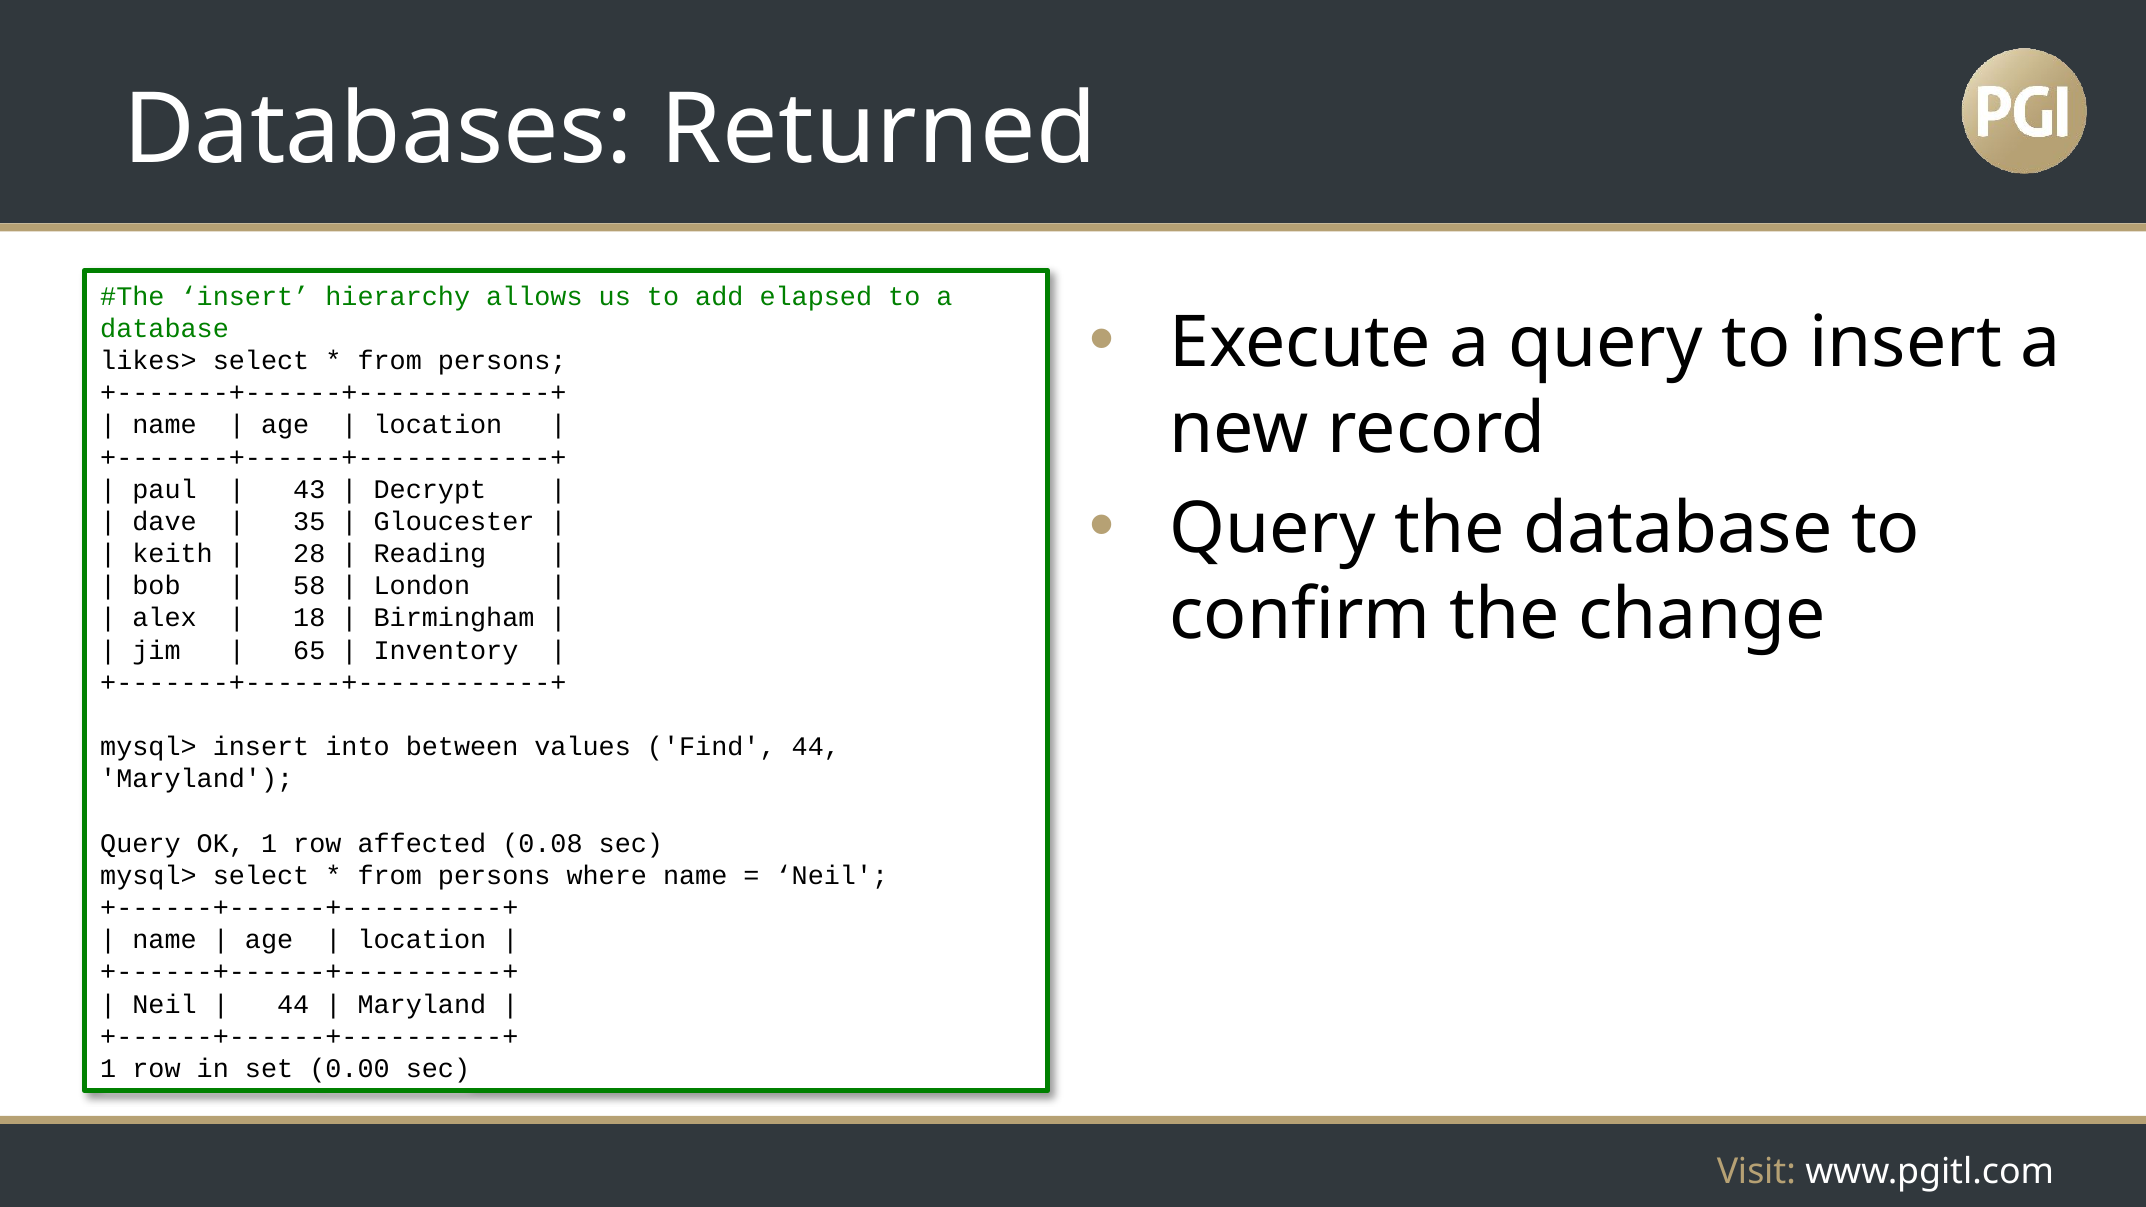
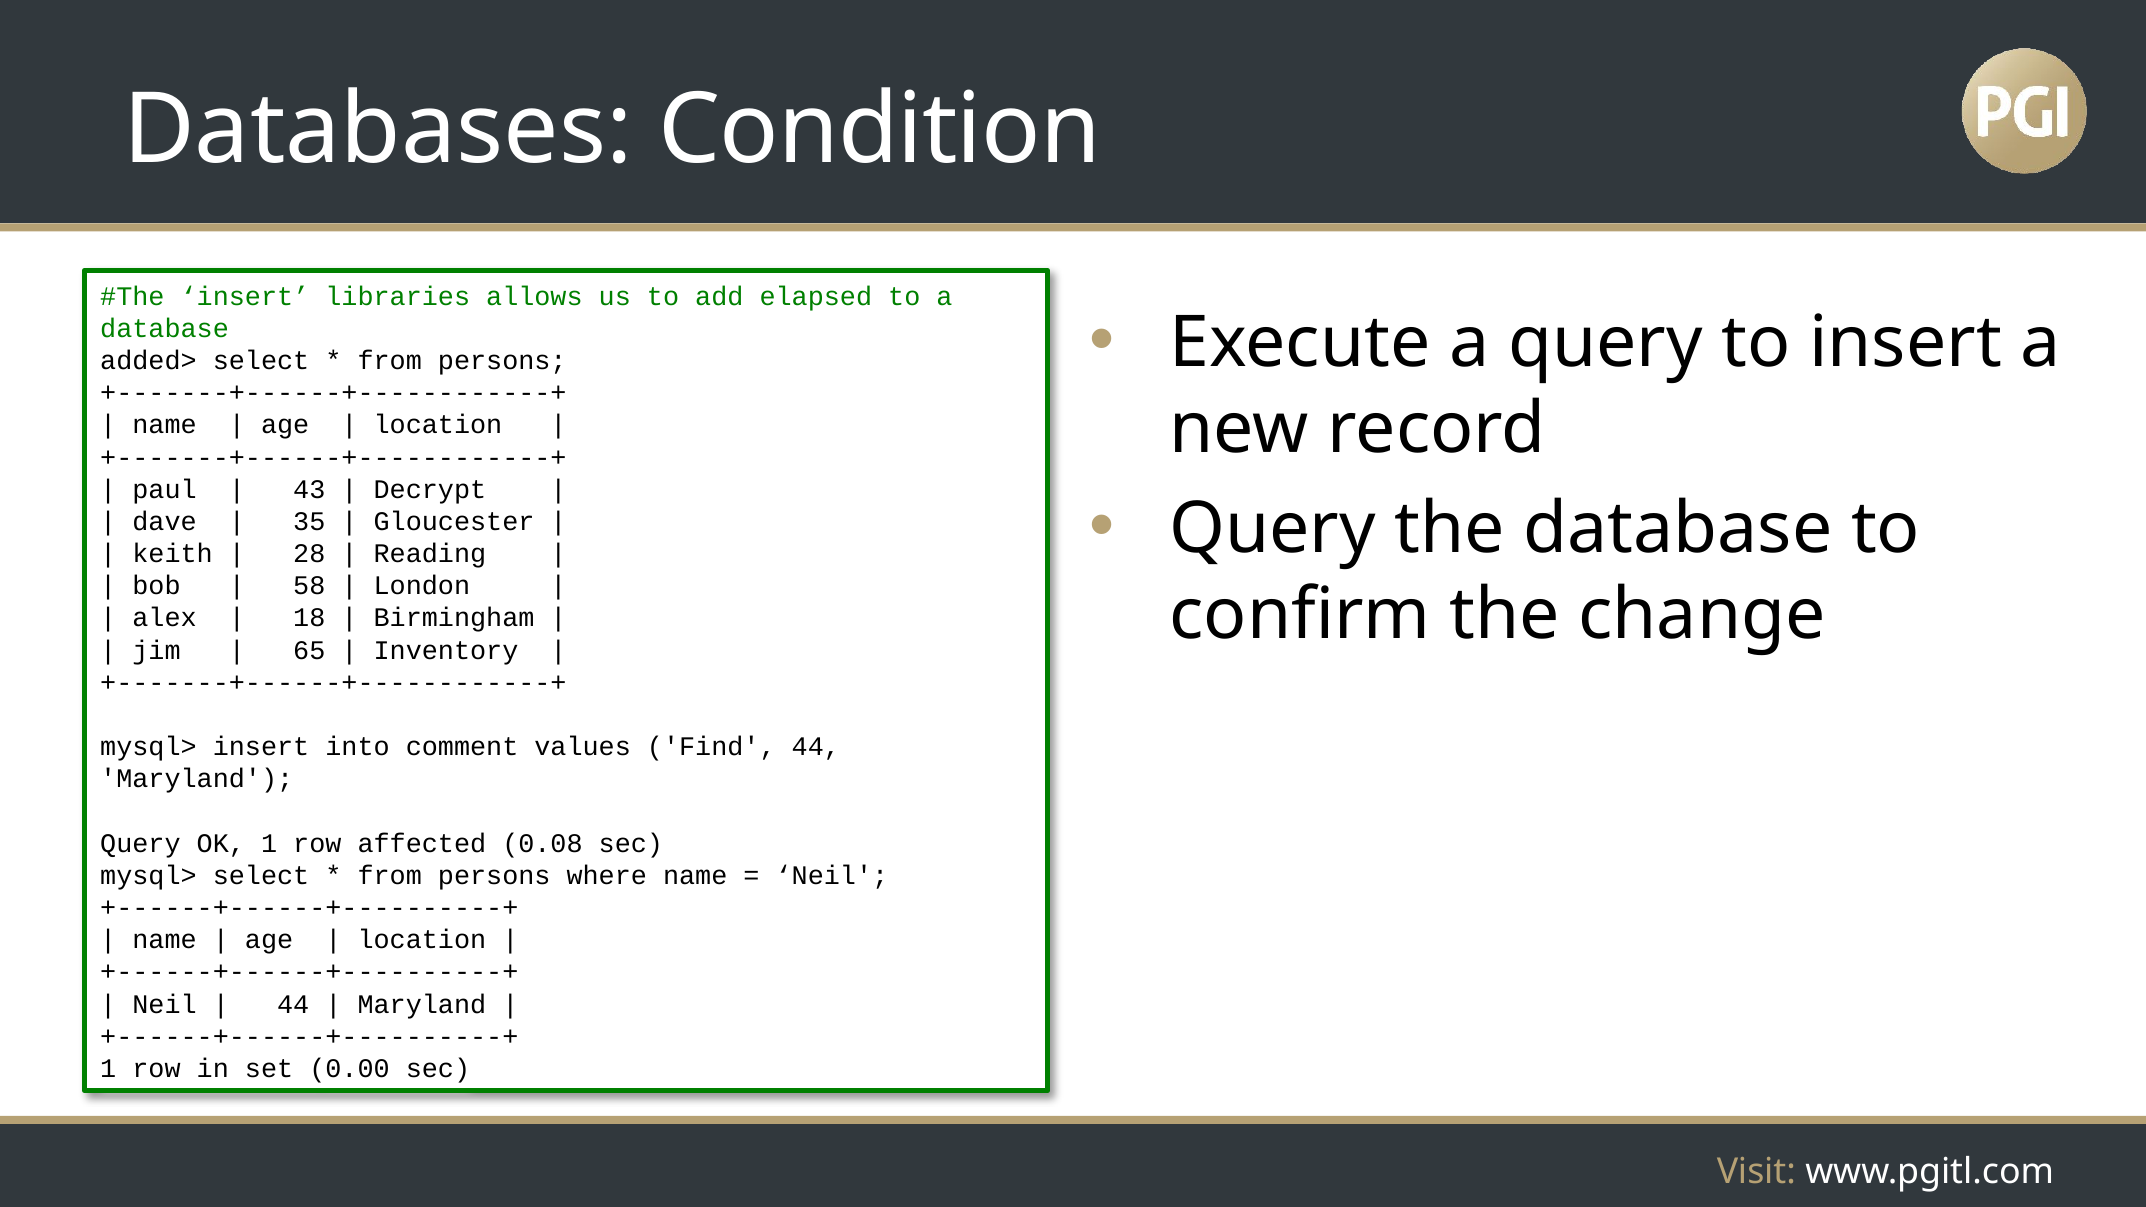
Returned: Returned -> Condition
hierarchy: hierarchy -> libraries
likes>: likes> -> added>
between: between -> comment
